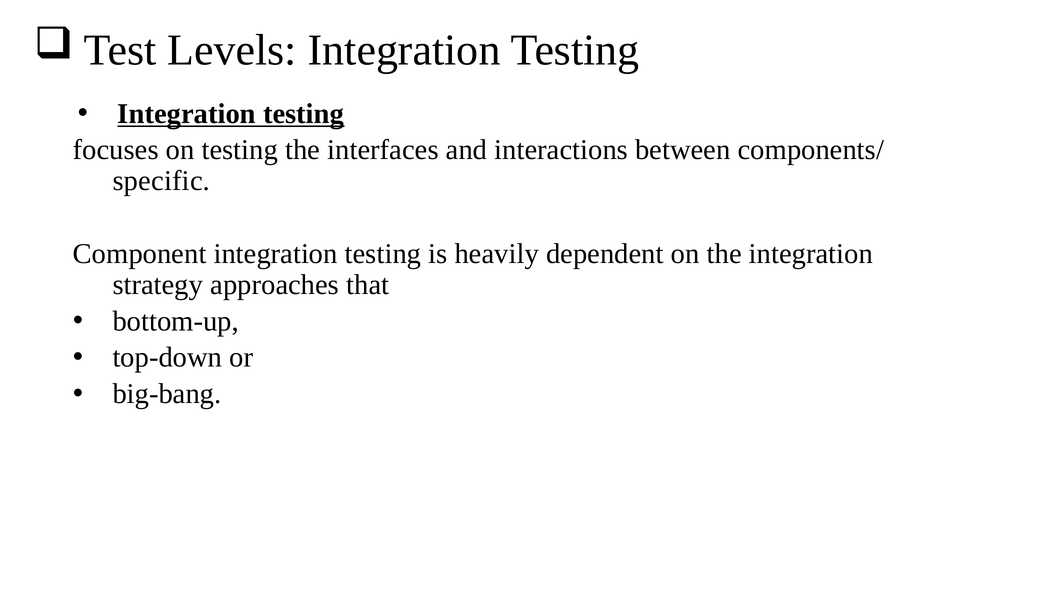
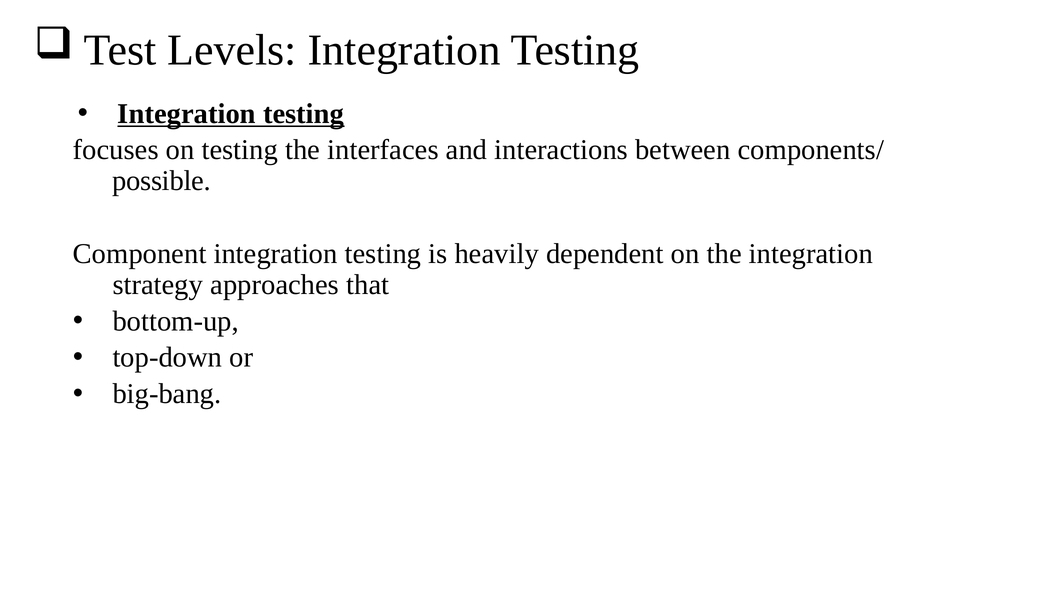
specific: specific -> possible
